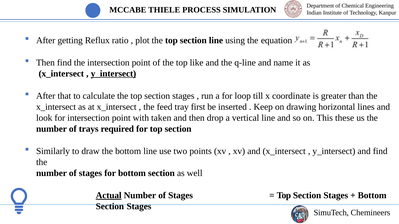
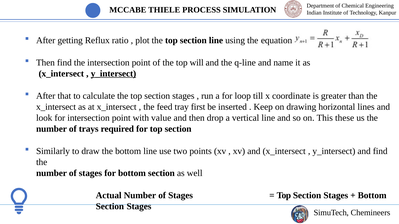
like: like -> will
taken: taken -> value
Actual underline: present -> none
